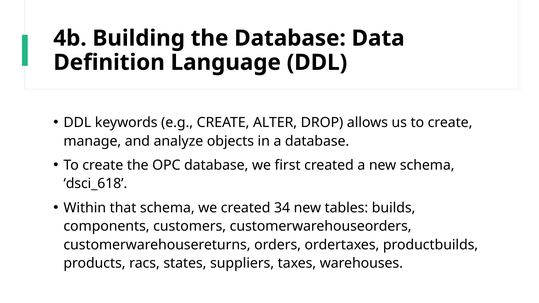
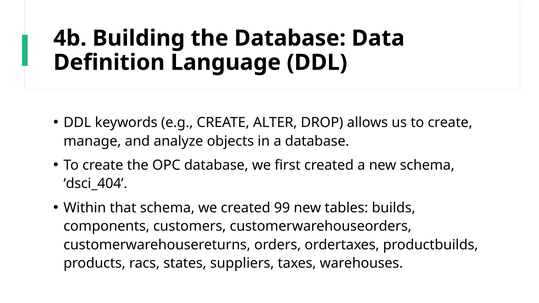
dsci_618: dsci_618 -> dsci_404
34: 34 -> 99
